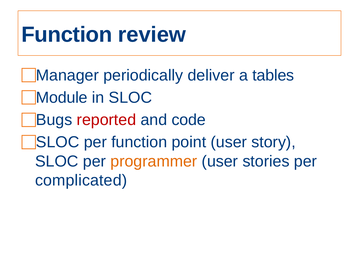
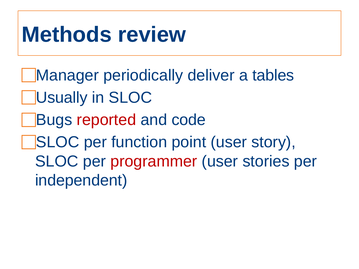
Function at (67, 35): Function -> Methods
Module: Module -> Usually
programmer colour: orange -> red
complicated: complicated -> independent
